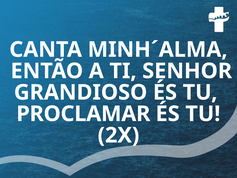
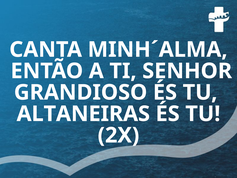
PROCLAMAR: PROCLAMAR -> ALTANEIRAS
